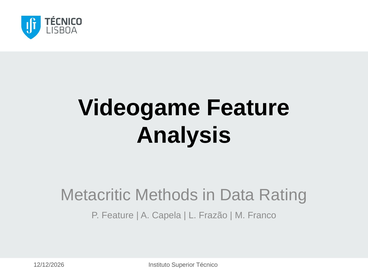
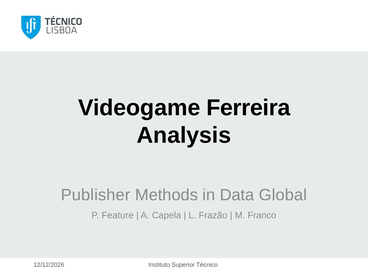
Videogame Feature: Feature -> Ferreira
Metacritic: Metacritic -> Publisher
Rating: Rating -> Global
